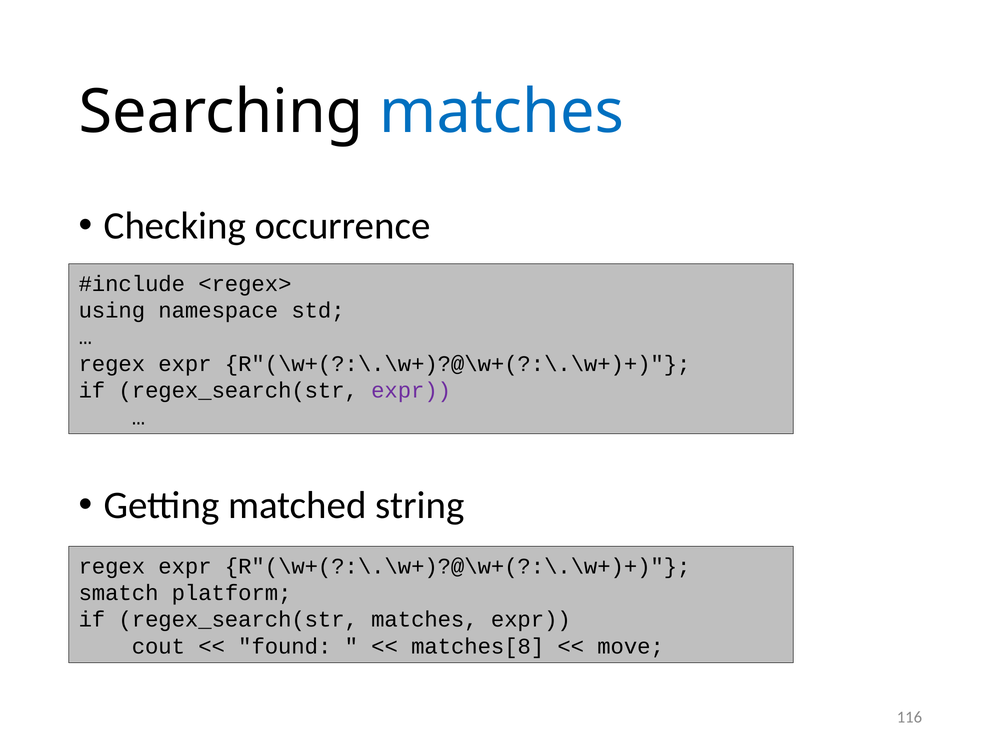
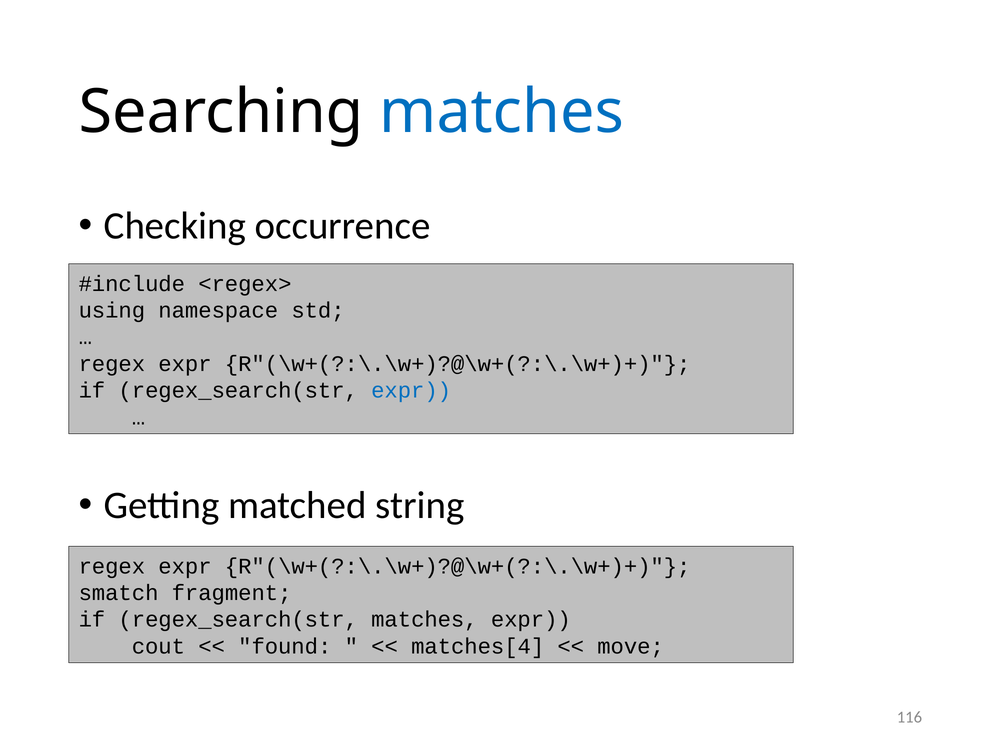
expr at (411, 390) colour: purple -> blue
platform: platform -> fragment
matches[8: matches[8 -> matches[4
